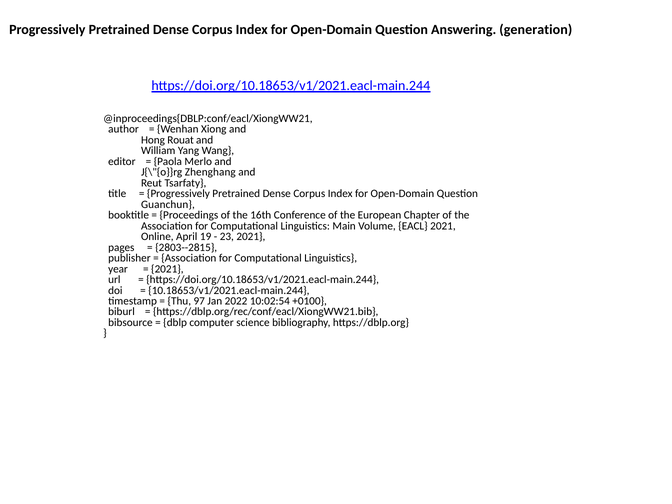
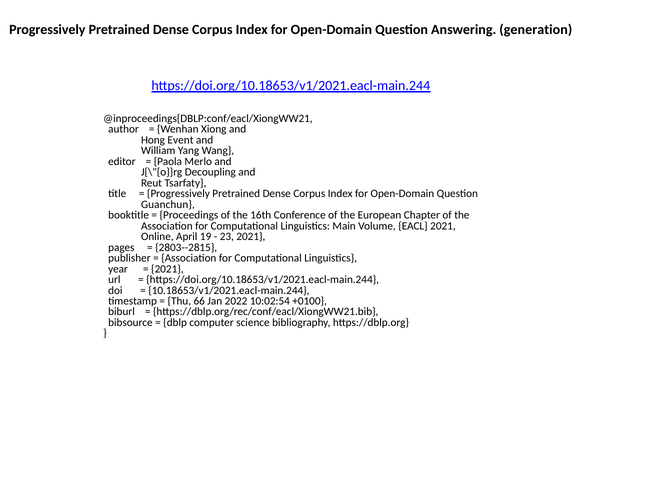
Rouat: Rouat -> Event
Zhenghang: Zhenghang -> Decoupling
97: 97 -> 66
